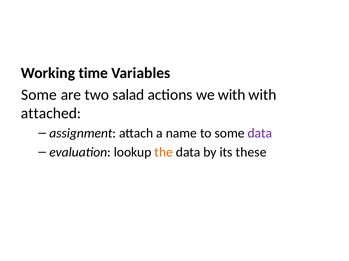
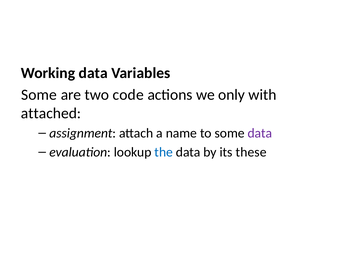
Working time: time -> data
salad: salad -> code
we with: with -> only
the colour: orange -> blue
